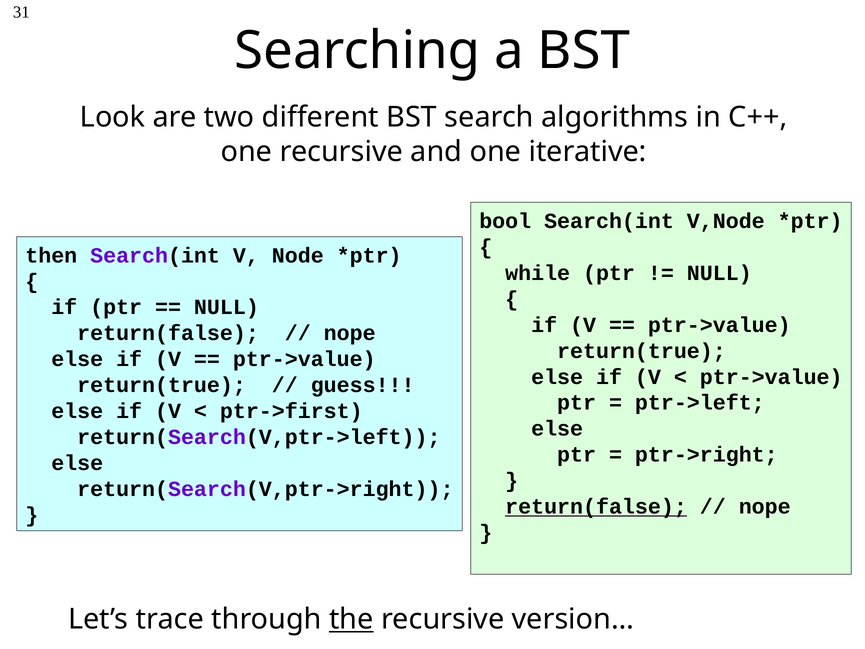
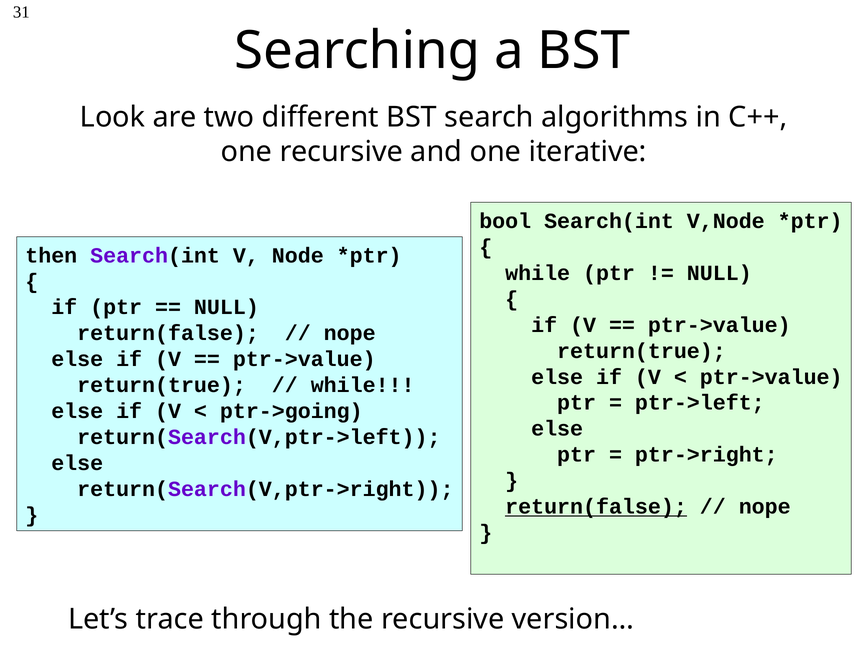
guess at (363, 385): guess -> while
ptr->first: ptr->first -> ptr->going
the underline: present -> none
